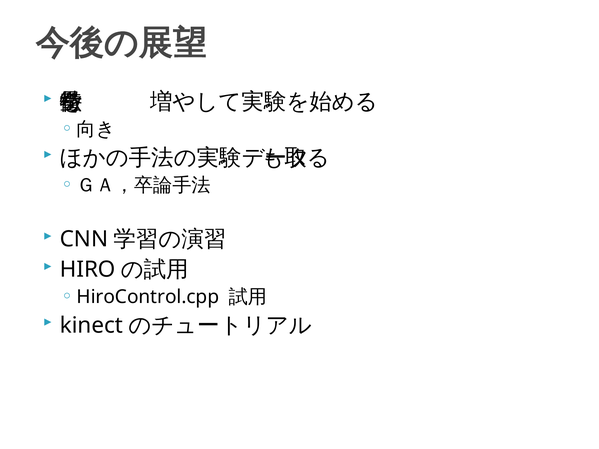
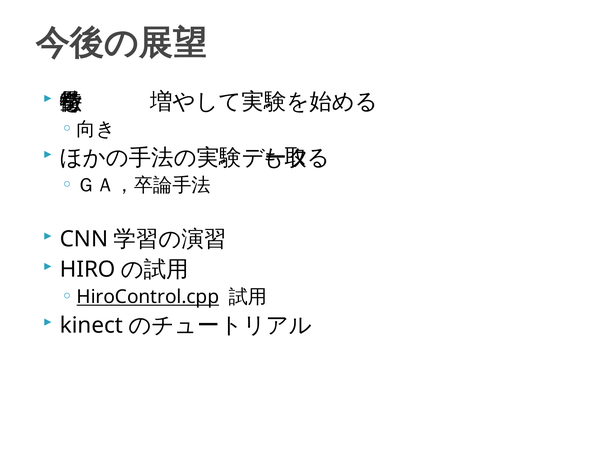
HiroControl.cpp underline: none -> present
